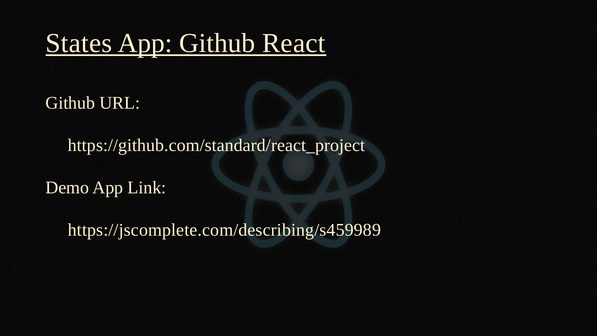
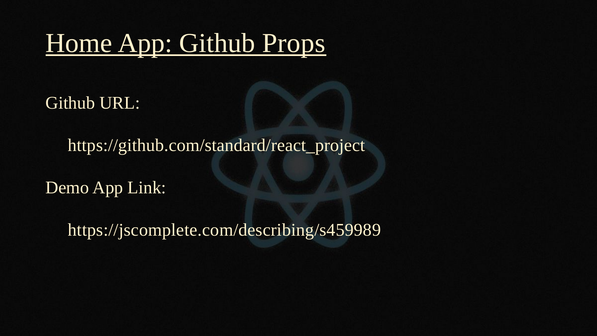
States: States -> Home
React: React -> Props
